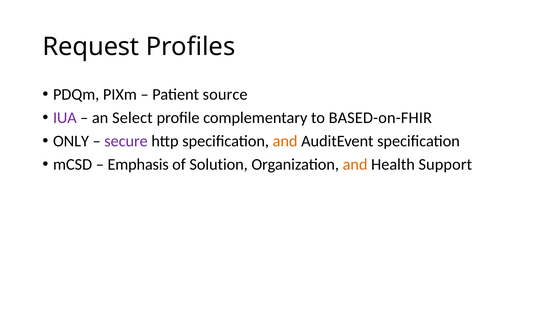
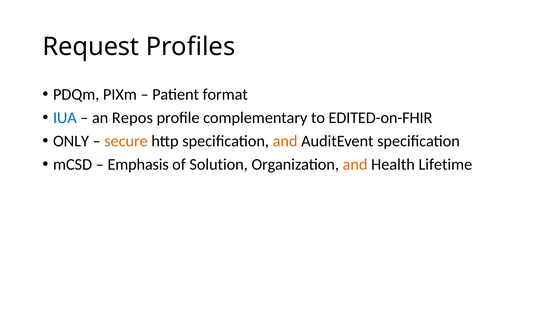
source: source -> format
IUA colour: purple -> blue
Select: Select -> Repos
BASED-on-FHIR: BASED-on-FHIR -> EDITED-on-FHIR
secure colour: purple -> orange
Support: Support -> Lifetime
